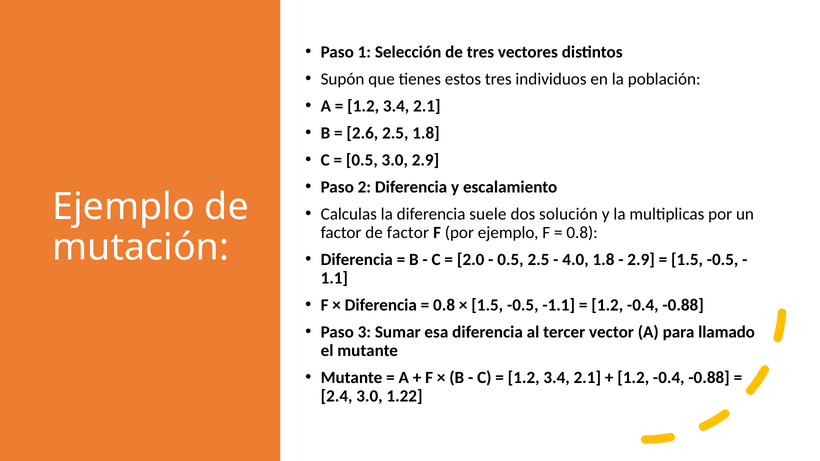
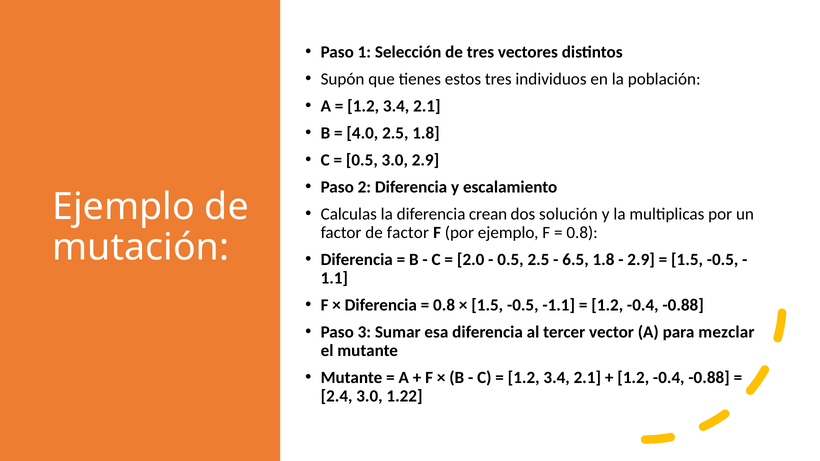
2.6: 2.6 -> 4.0
suele: suele -> crean
4.0: 4.0 -> 6.5
llamado: llamado -> mezclar
